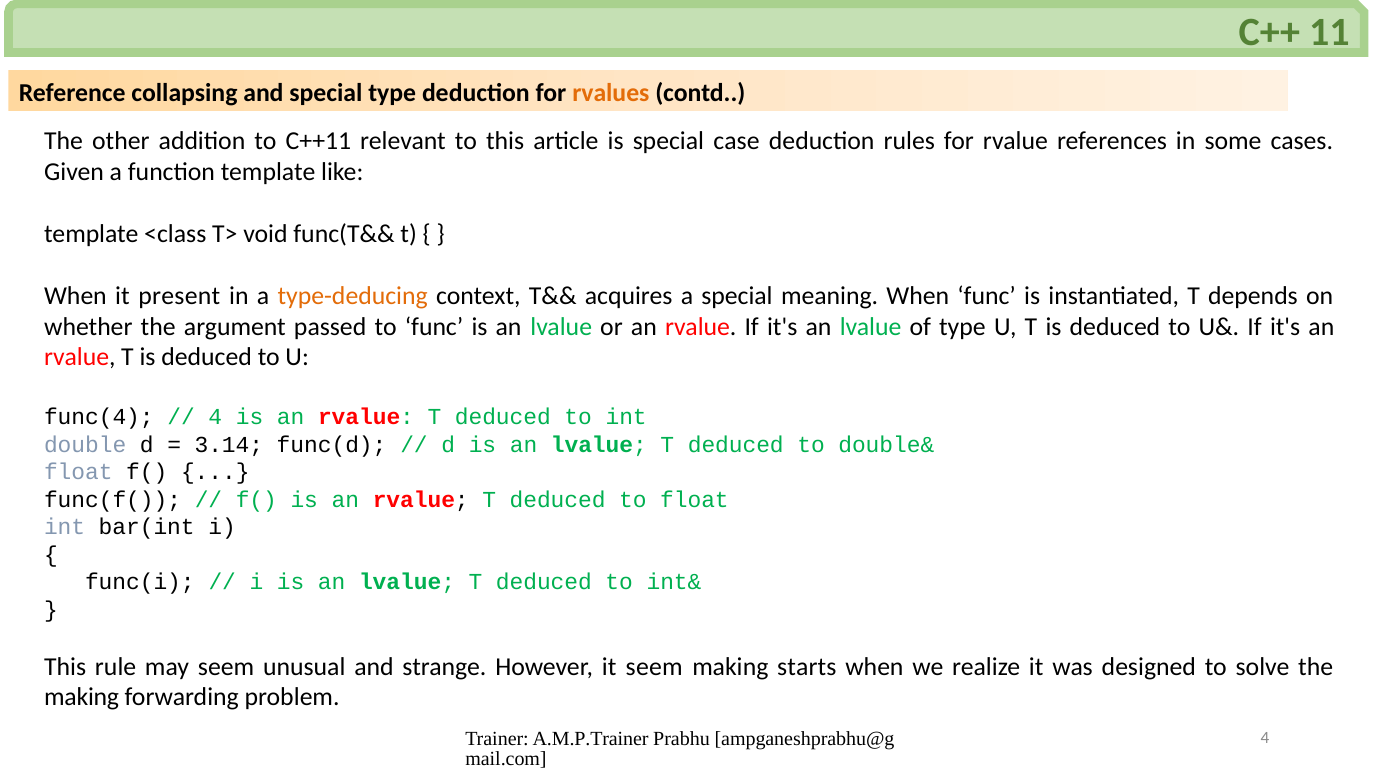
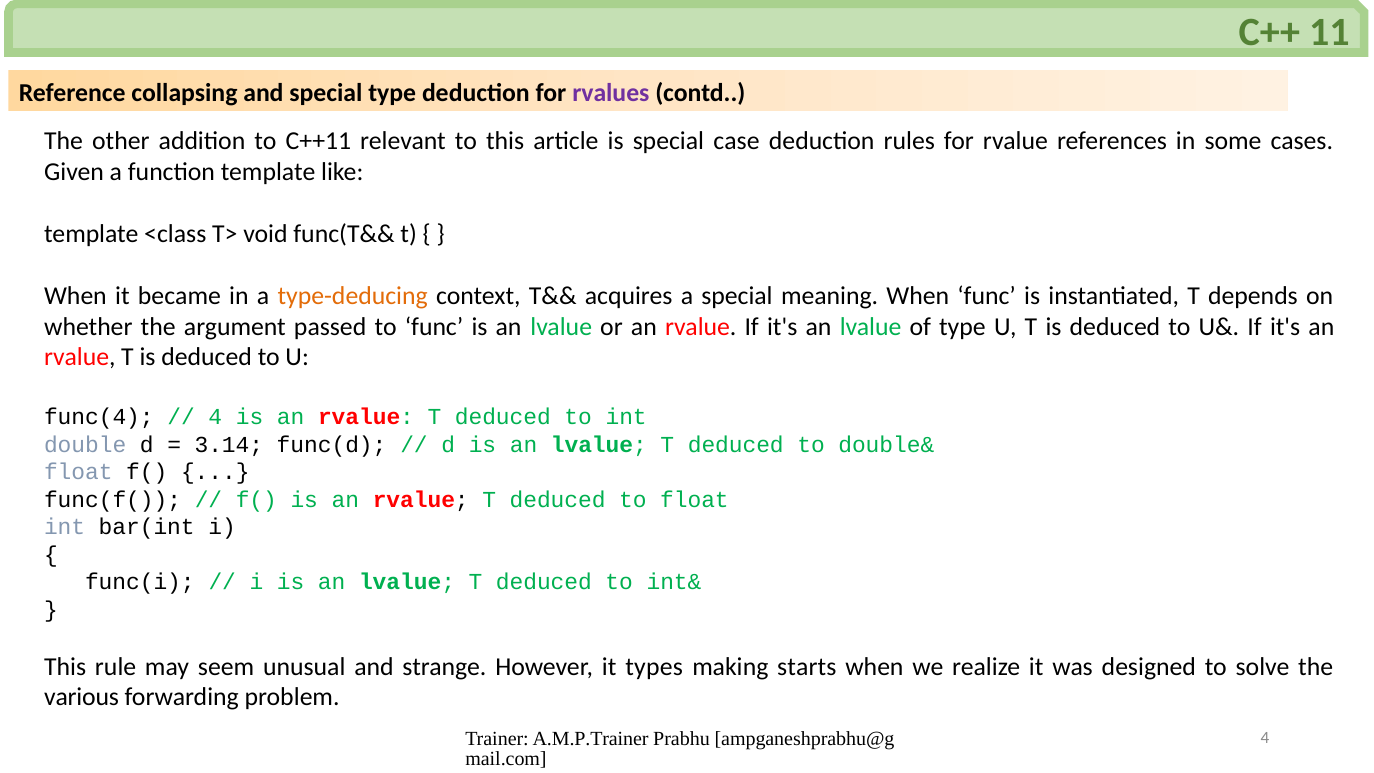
rvalues colour: orange -> purple
present: present -> became
it seem: seem -> types
making at (82, 697): making -> various
